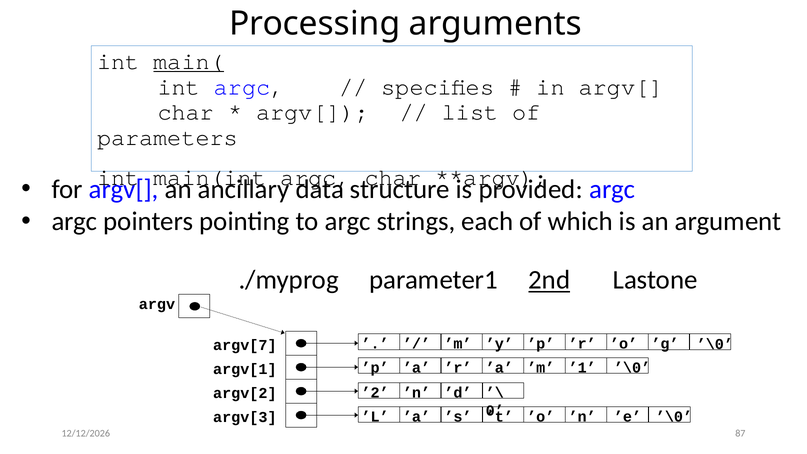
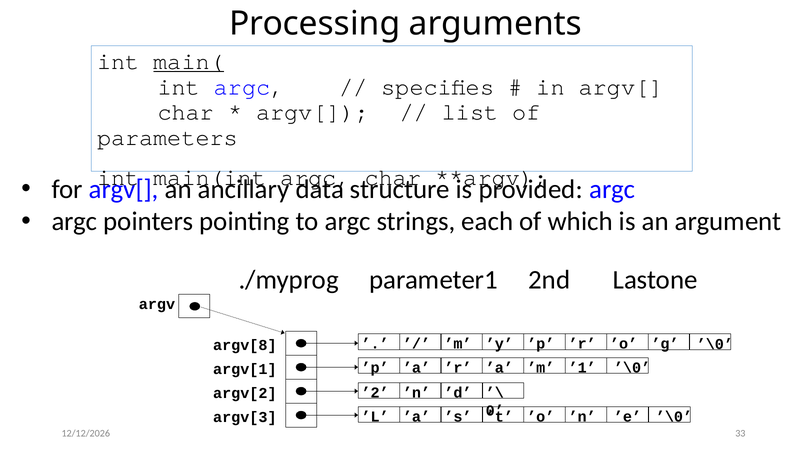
2nd underline: present -> none
argv[7: argv[7 -> argv[8
87: 87 -> 33
